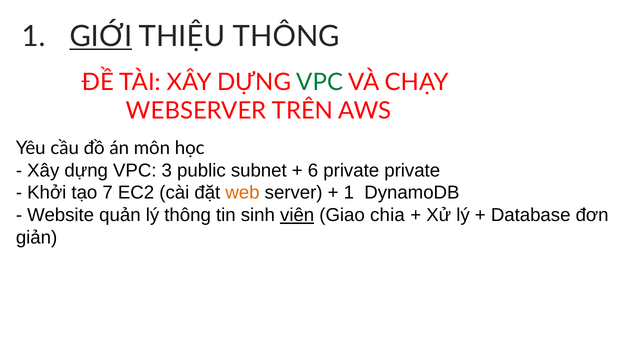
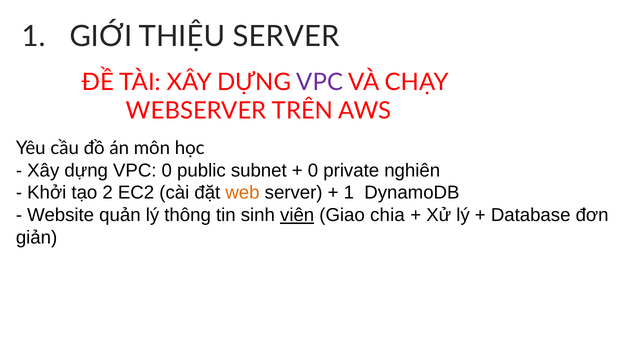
GIỚI underline: present -> none
THIỆU THÔNG: THÔNG -> SERVER
VPC at (320, 82) colour: green -> purple
VPC 3: 3 -> 0
6 at (313, 170): 6 -> 0
private private: private -> nghiên
7: 7 -> 2
